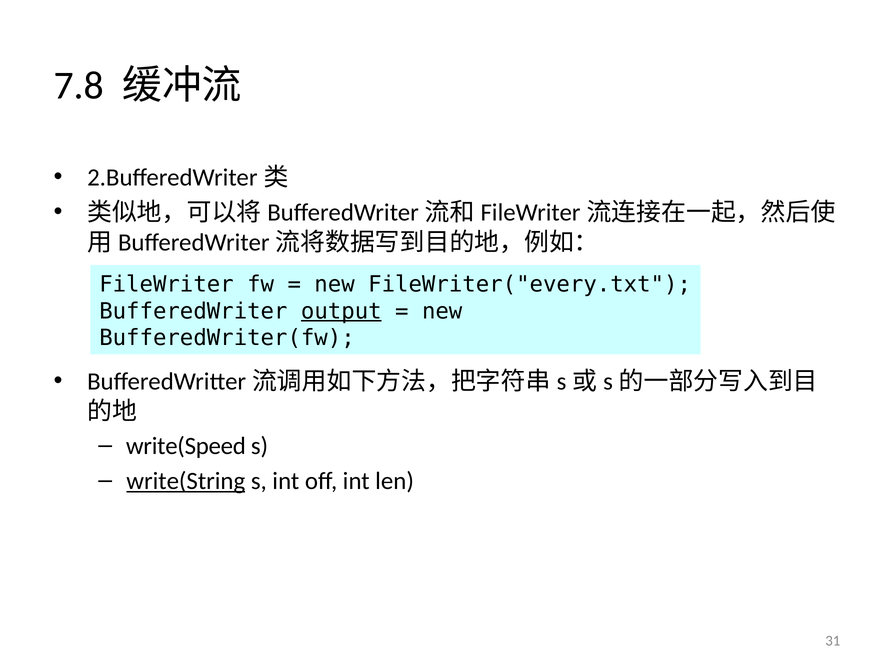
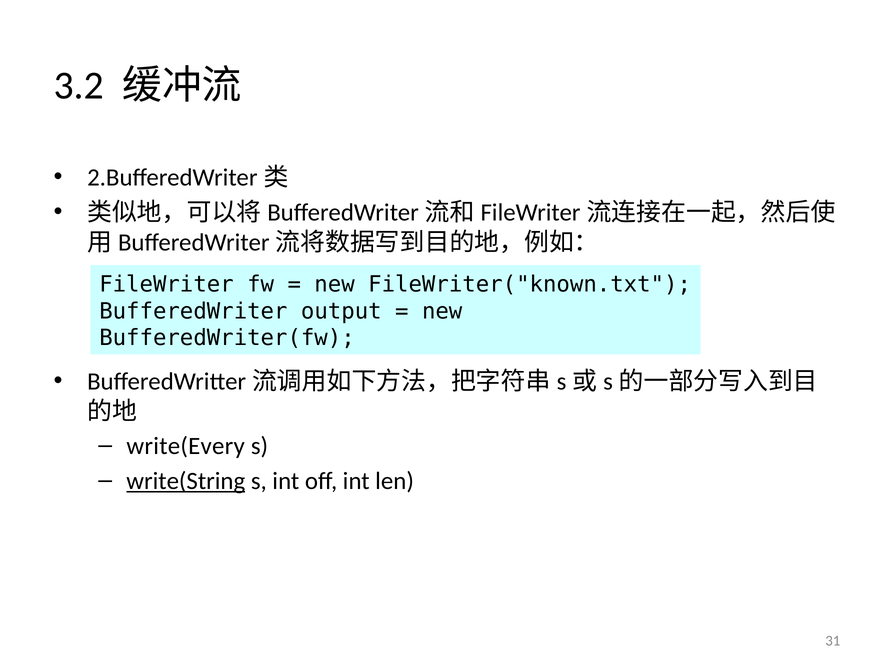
7.8: 7.8 -> 3.2
FileWriter("every.txt: FileWriter("every.txt -> FileWriter("known.txt
output underline: present -> none
write(Speed: write(Speed -> write(Every
